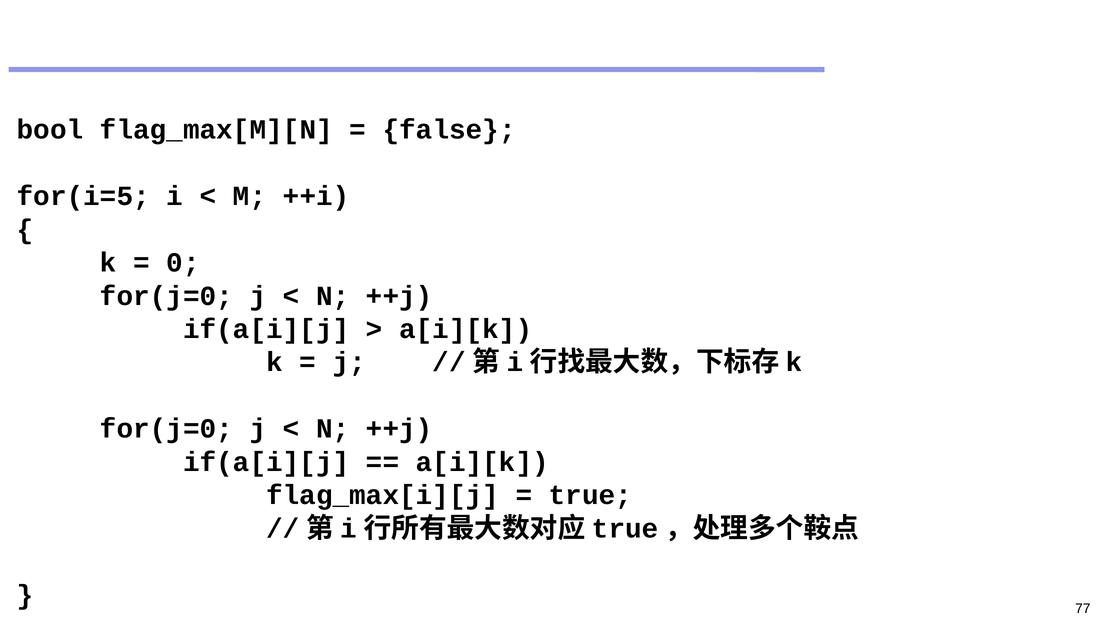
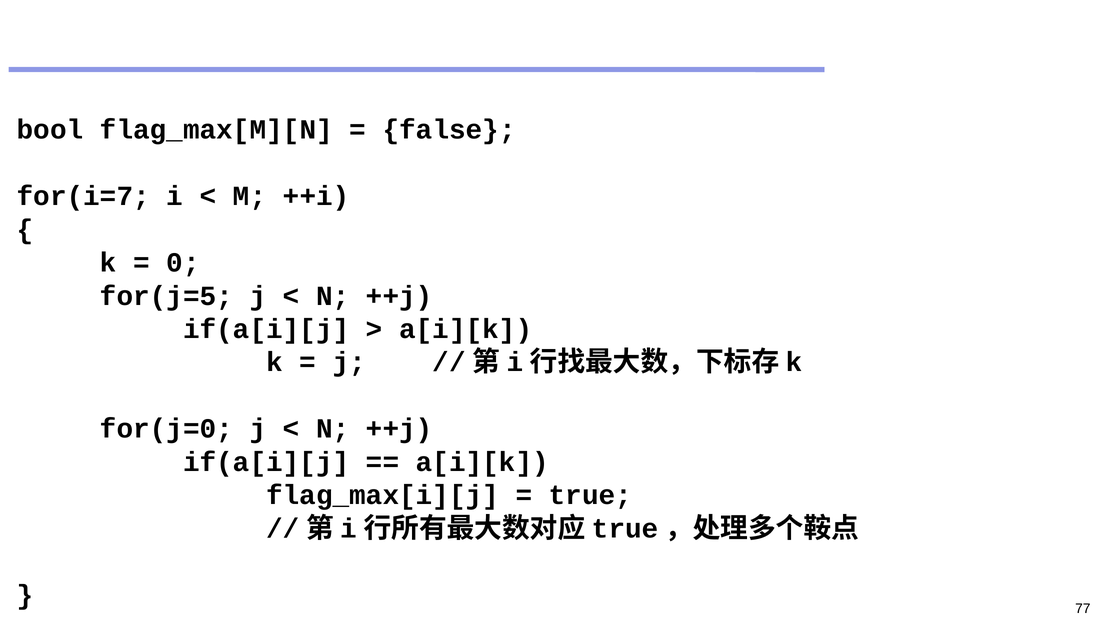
for(i=5: for(i=5 -> for(i=7
for(j=0 at (166, 296): for(j=0 -> for(j=5
